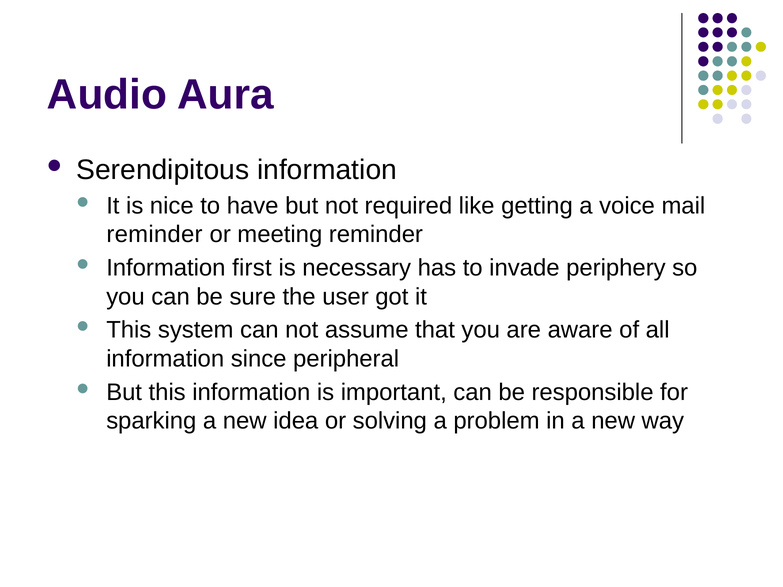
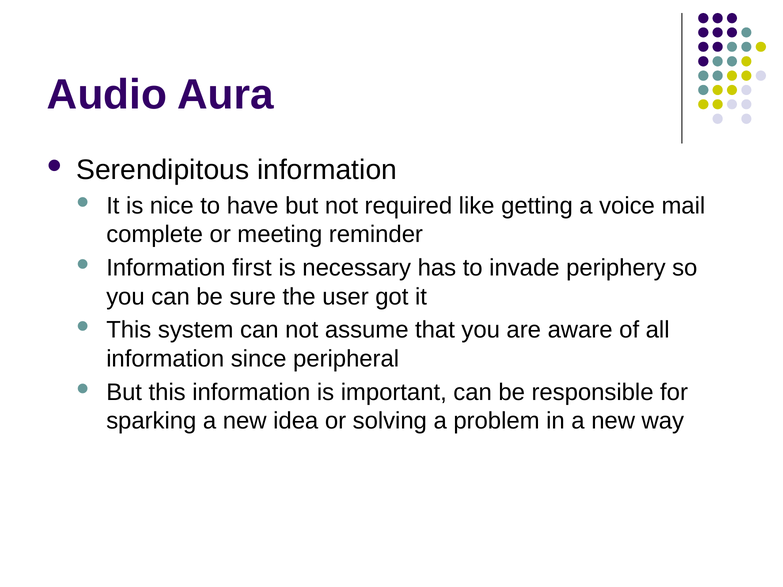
reminder at (154, 235): reminder -> complete
